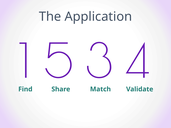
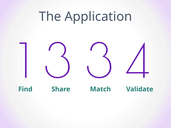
1 5: 5 -> 3
